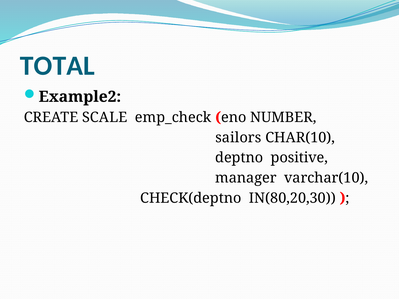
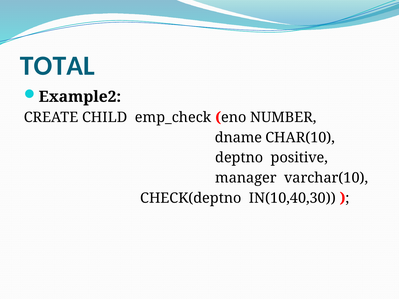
SCALE: SCALE -> CHILD
sailors: sailors -> dname
IN(80,20,30: IN(80,20,30 -> IN(10,40,30
